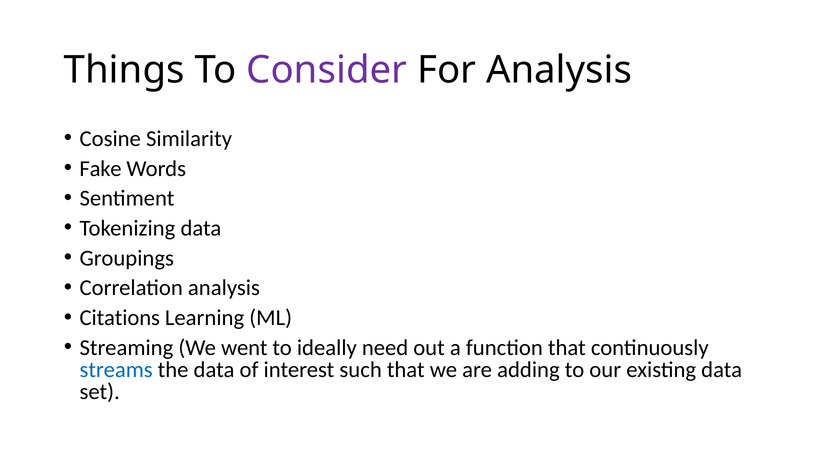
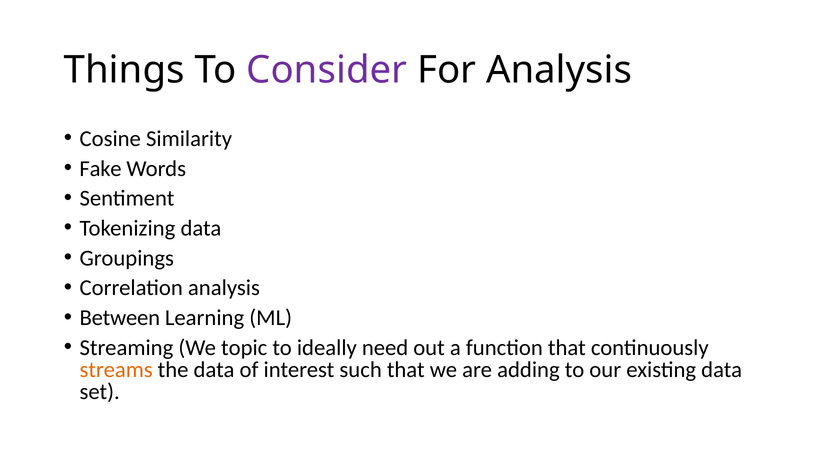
Citations: Citations -> Between
went: went -> topic
streams colour: blue -> orange
